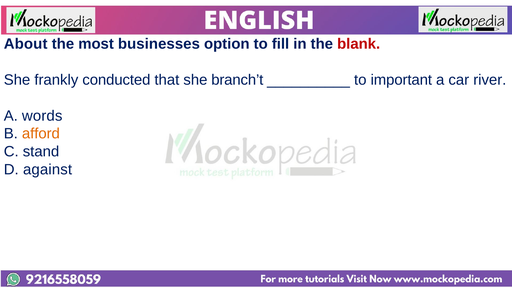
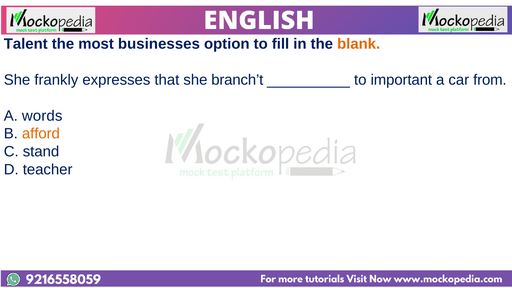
About: About -> Talent
blank colour: red -> orange
conducted: conducted -> expresses
river: river -> from
against: against -> teacher
